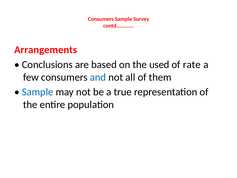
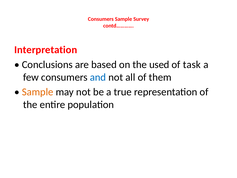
Arrangements: Arrangements -> Interpretation
rate: rate -> task
Sample at (38, 92) colour: blue -> orange
